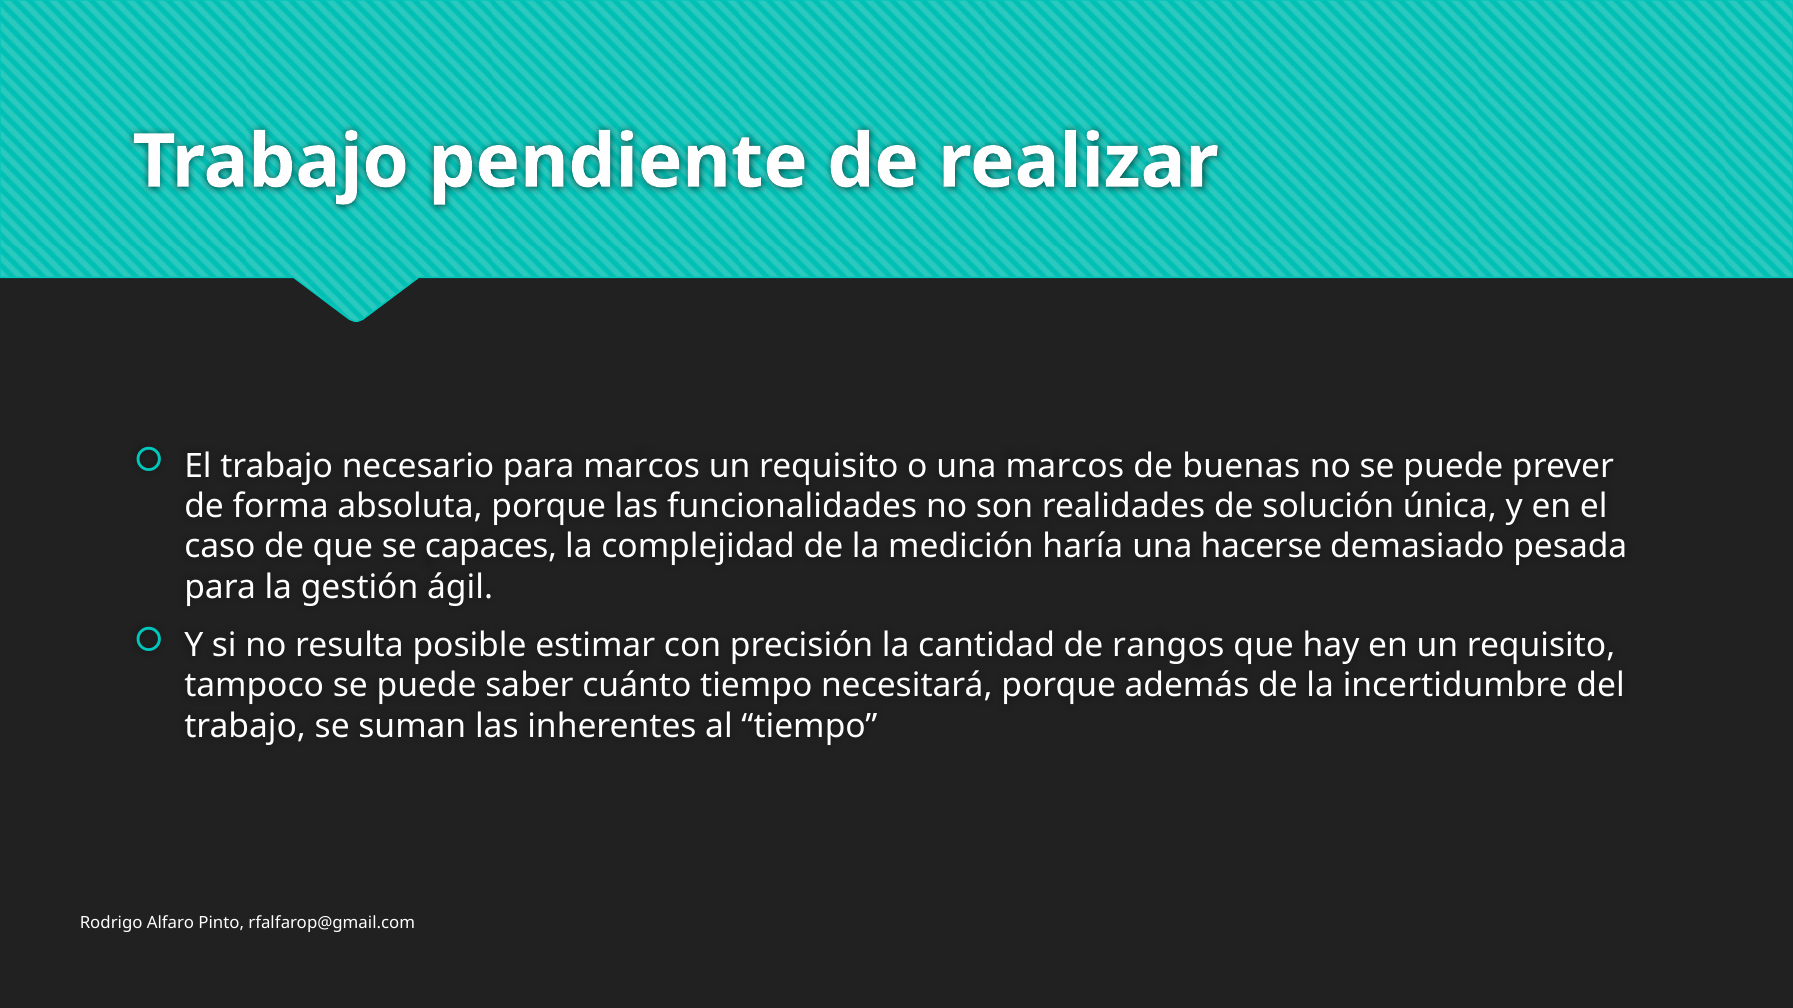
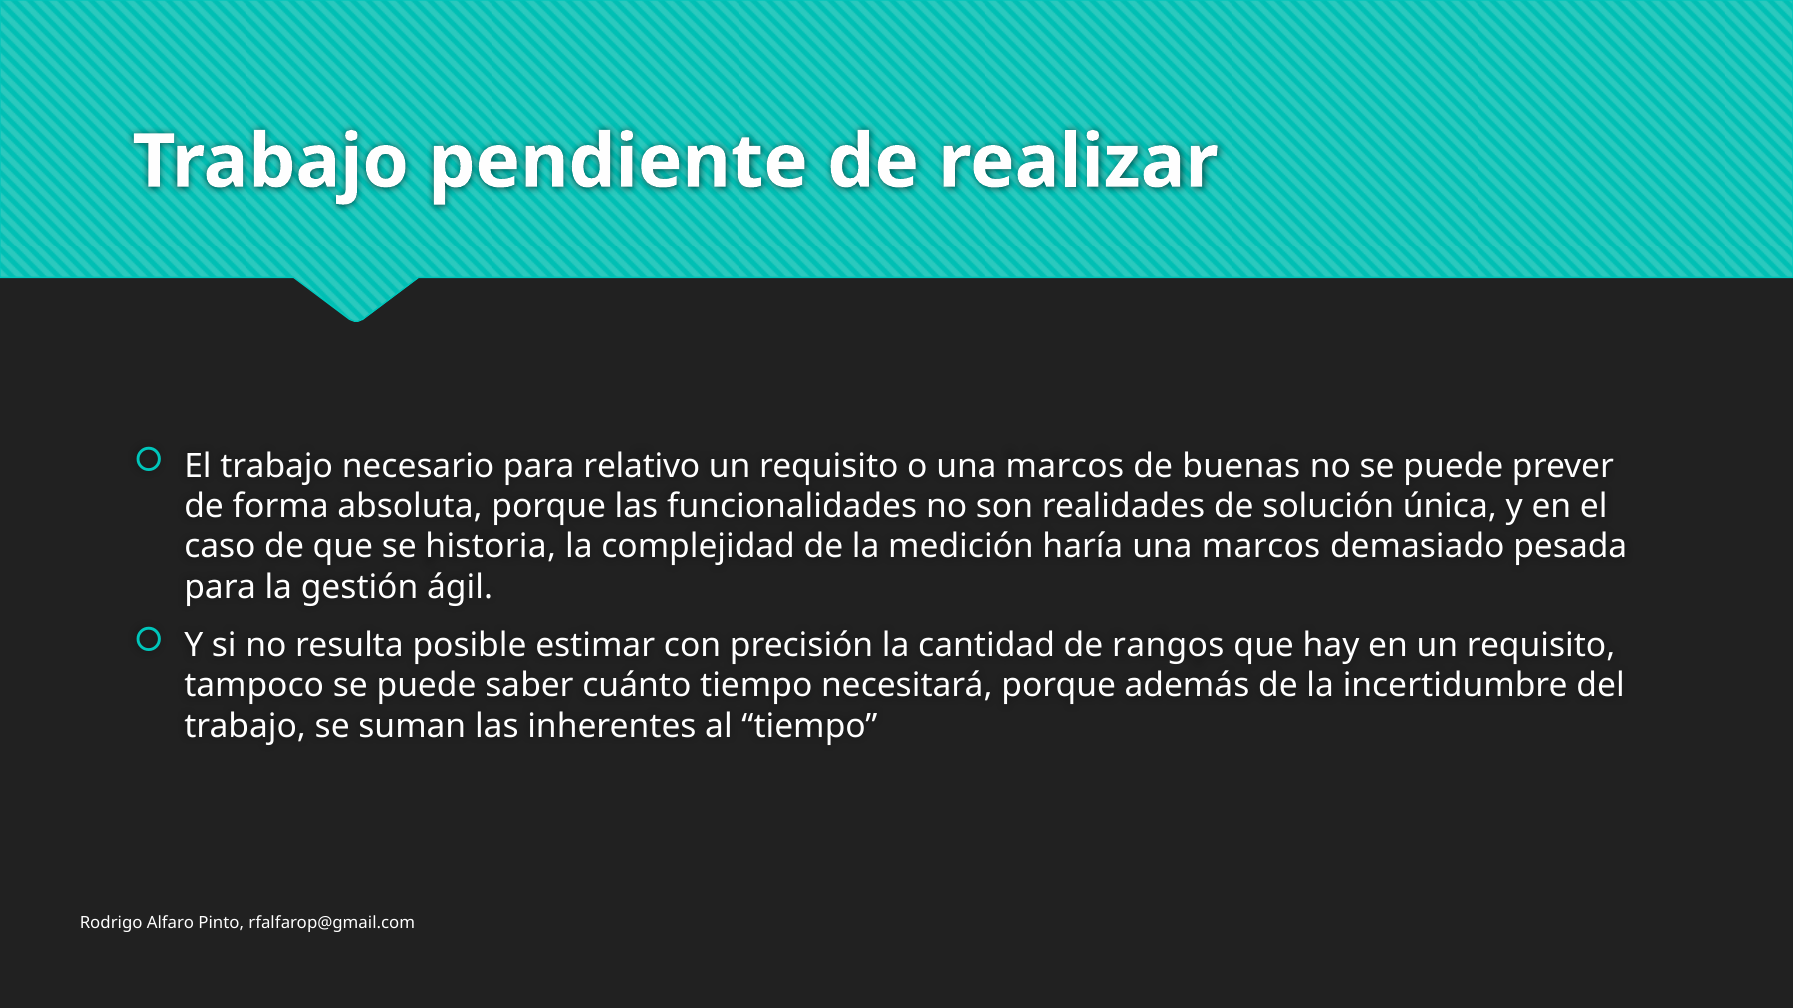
para marcos: marcos -> relativo
capaces: capaces -> historia
haría una hacerse: hacerse -> marcos
